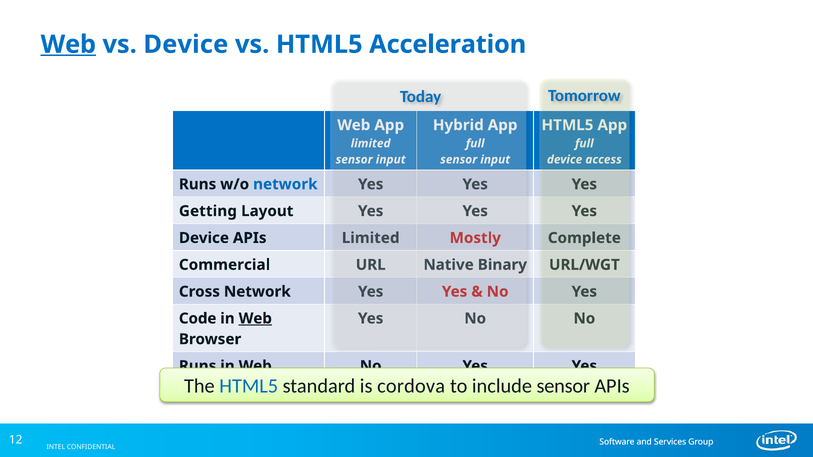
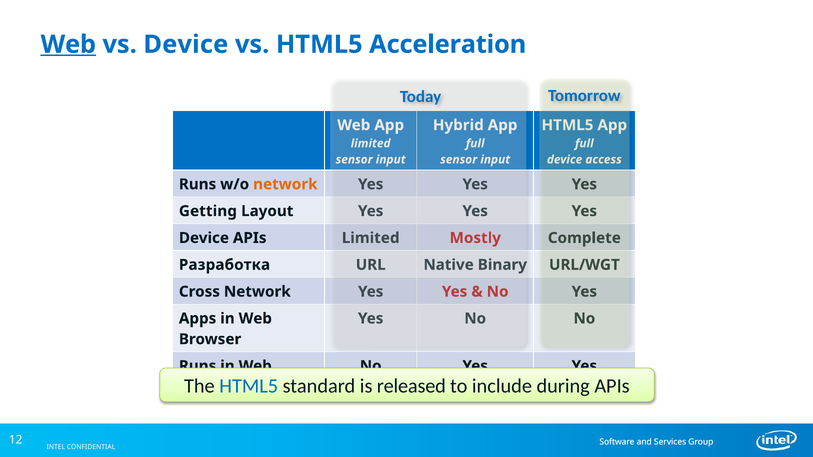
network at (285, 184) colour: blue -> orange
Commercial: Commercial -> Разработка
Code: Code -> Apps
Web at (255, 319) underline: present -> none
cordova: cordova -> released
include sensor: sensor -> during
